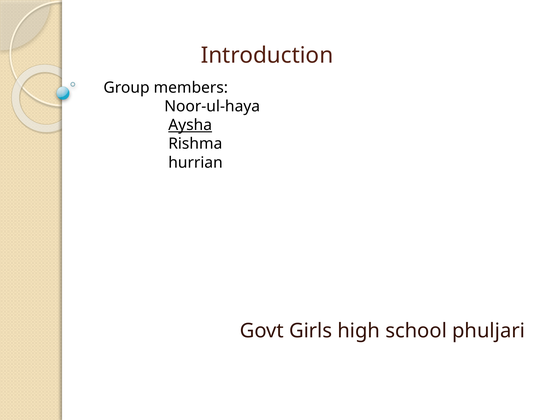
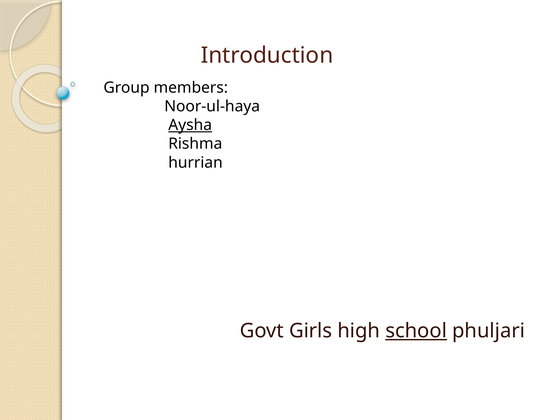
school underline: none -> present
